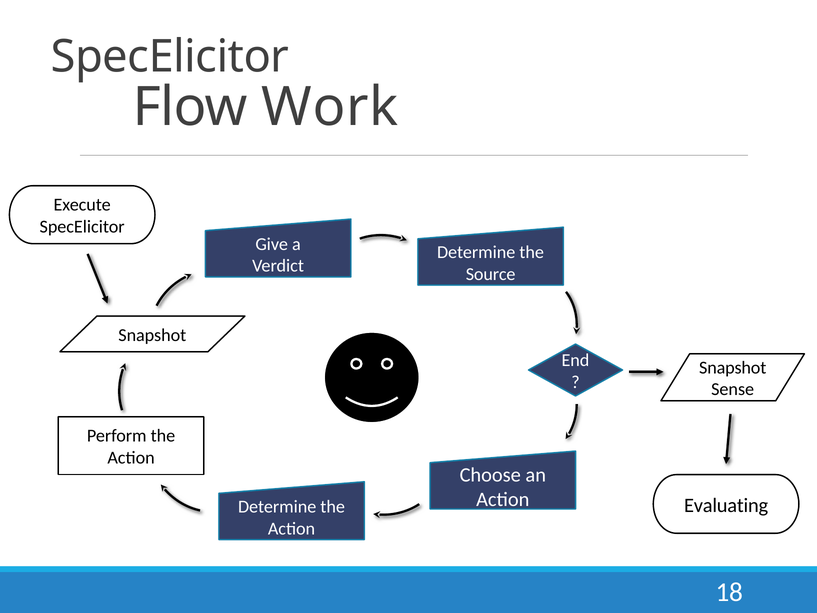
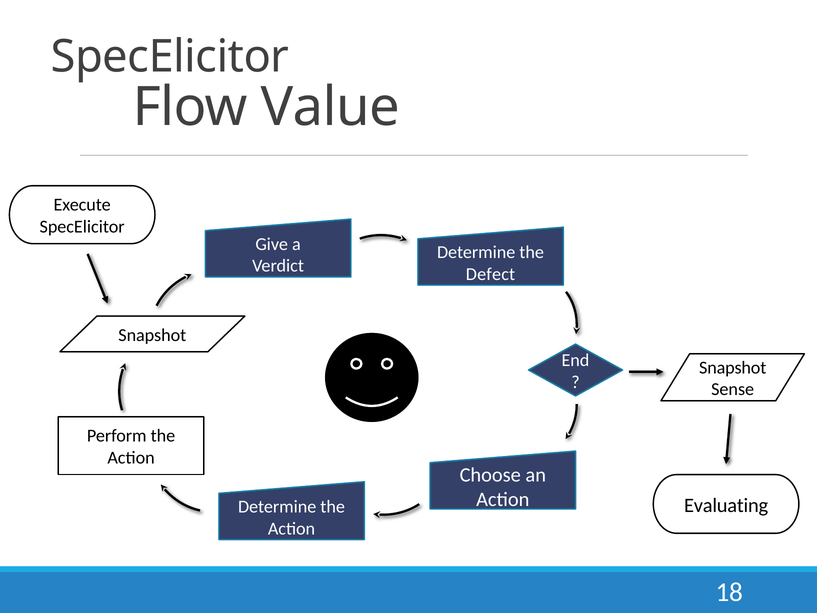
Work: Work -> Value
Source: Source -> Defect
